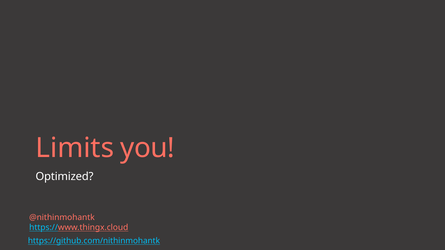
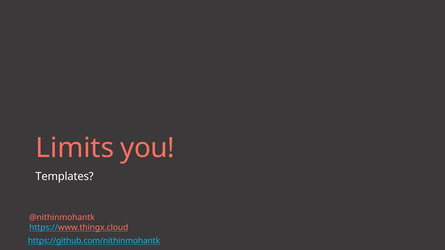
Optimized: Optimized -> Templates
